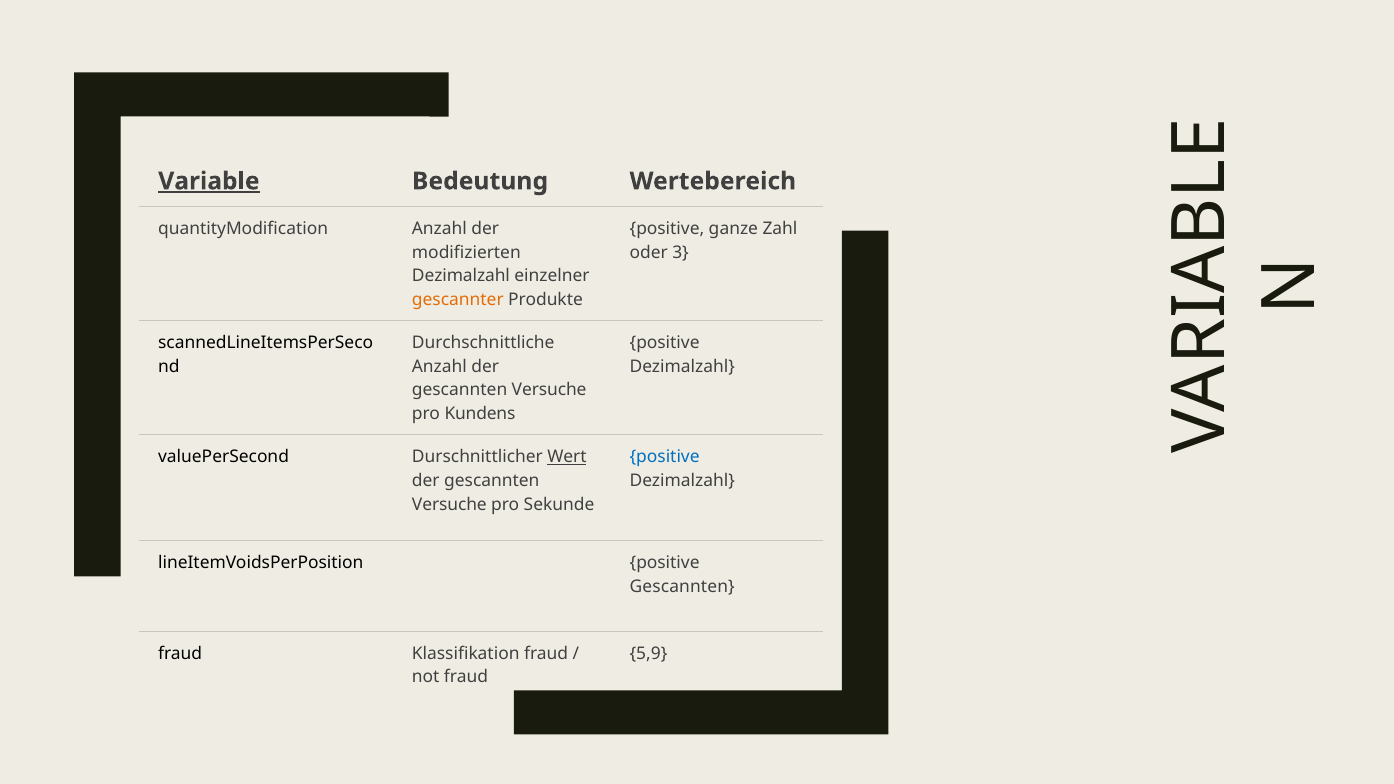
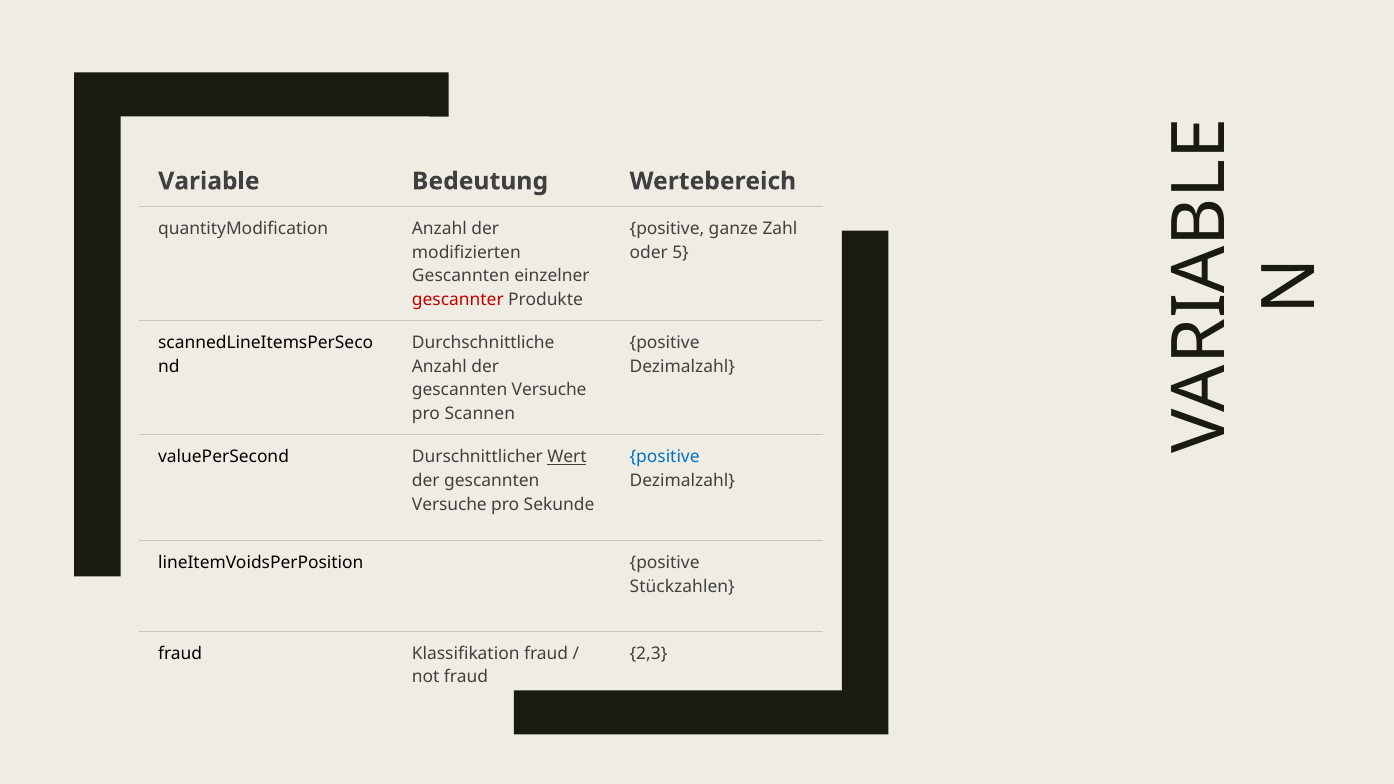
Variable underline: present -> none
3: 3 -> 5
Dezimalzahl at (461, 276): Dezimalzahl -> Gescannten
gescannter colour: orange -> red
Kundens: Kundens -> Scannen
Gescannten at (682, 587): Gescannten -> Stückzahlen
5,9: 5,9 -> 2,3
